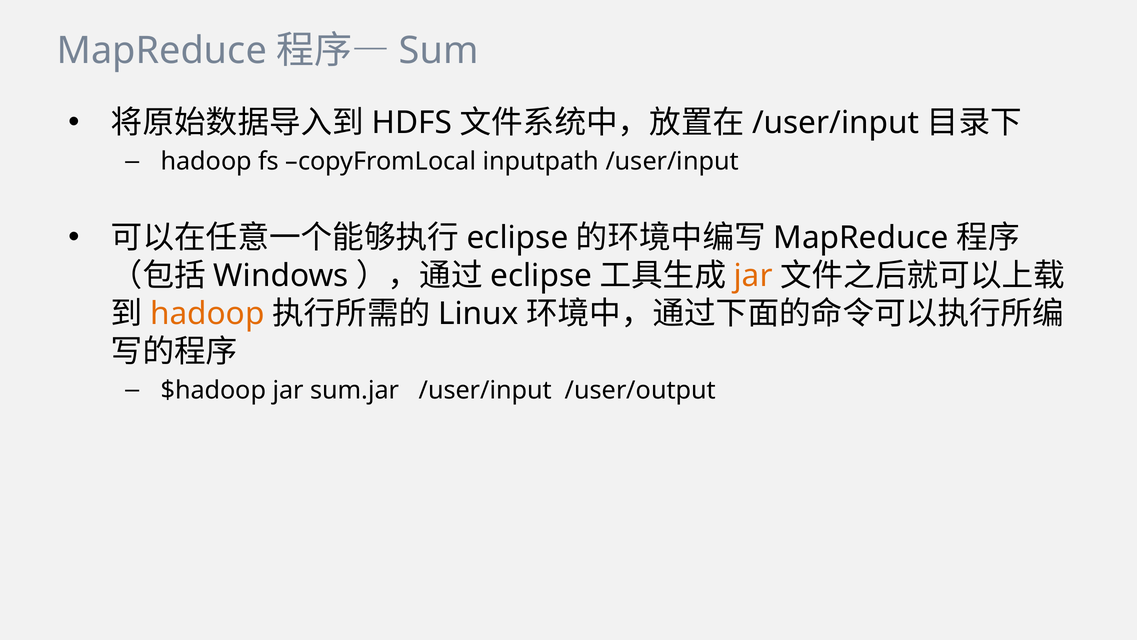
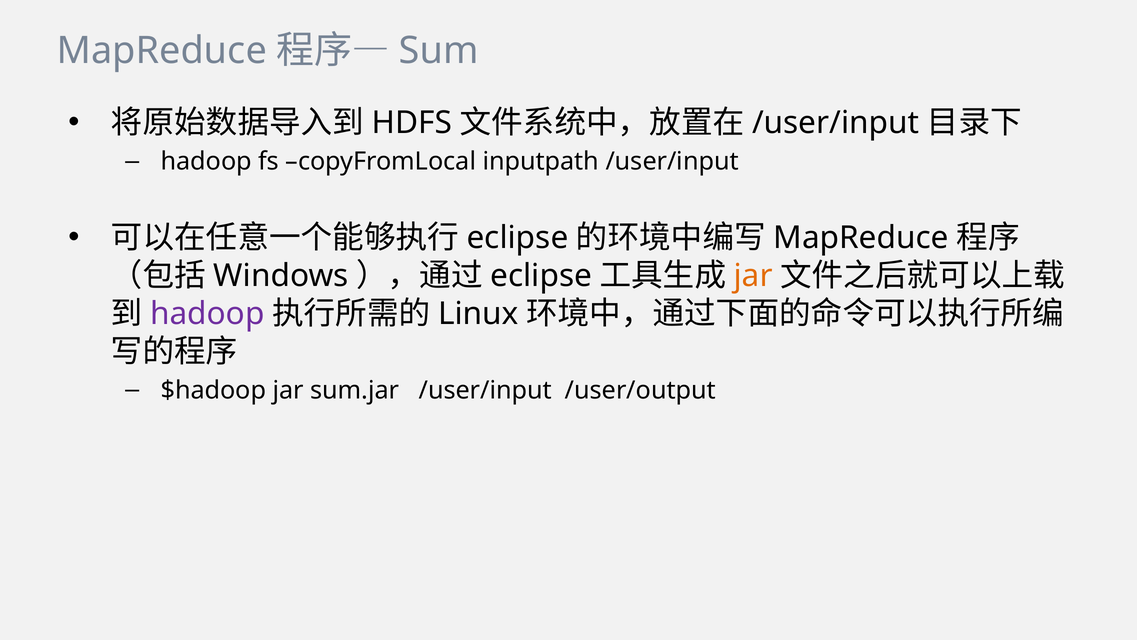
hadoop at (207, 314) colour: orange -> purple
